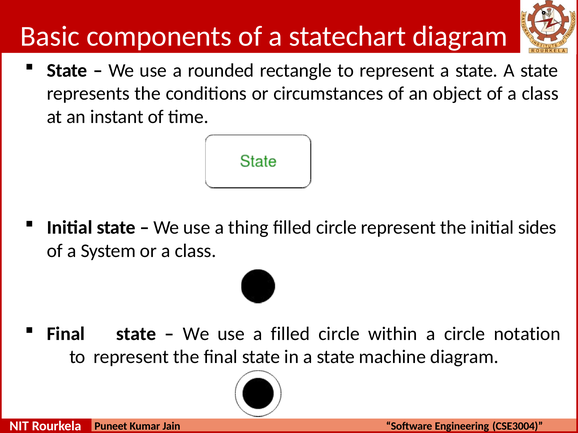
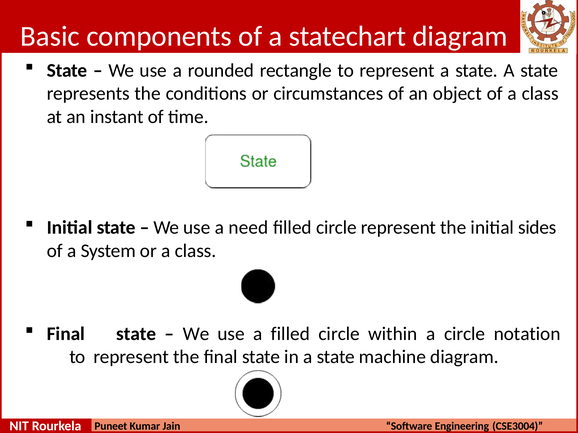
thing: thing -> need
